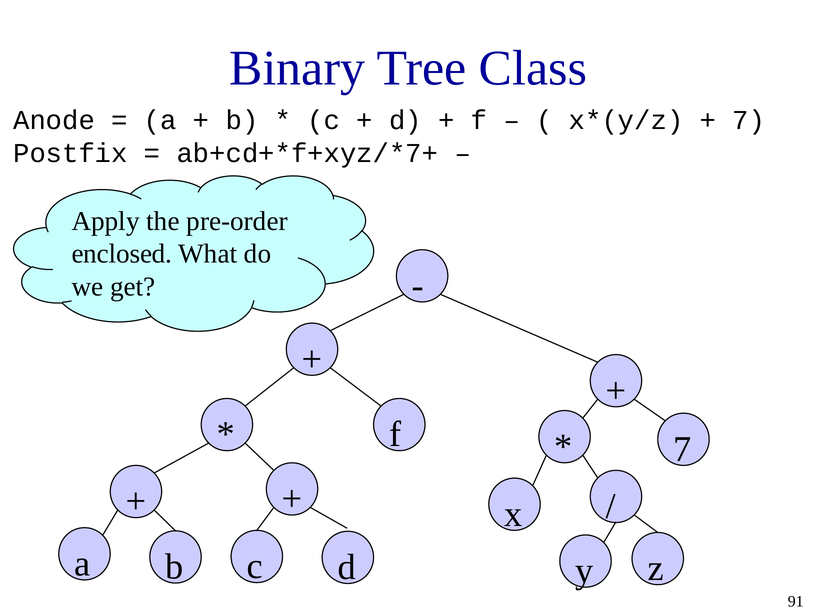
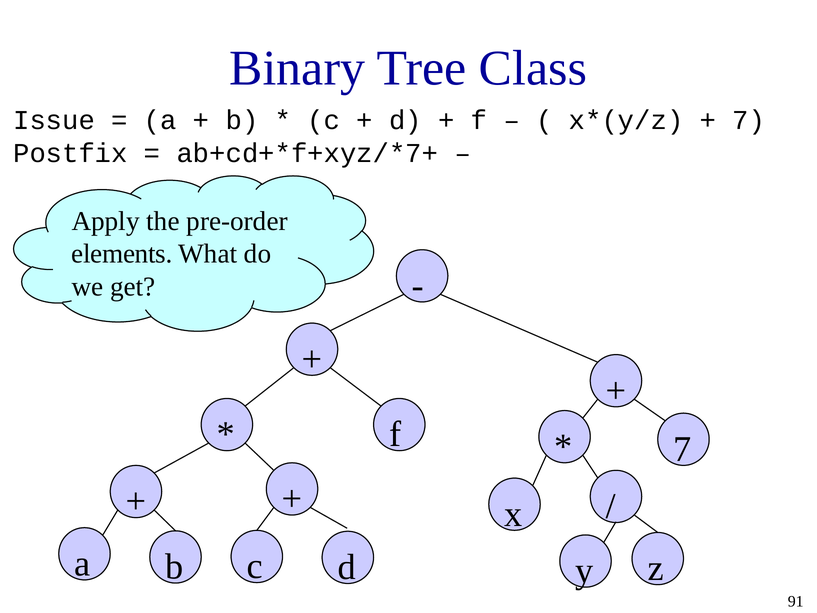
Anode: Anode -> Issue
enclosed: enclosed -> elements
